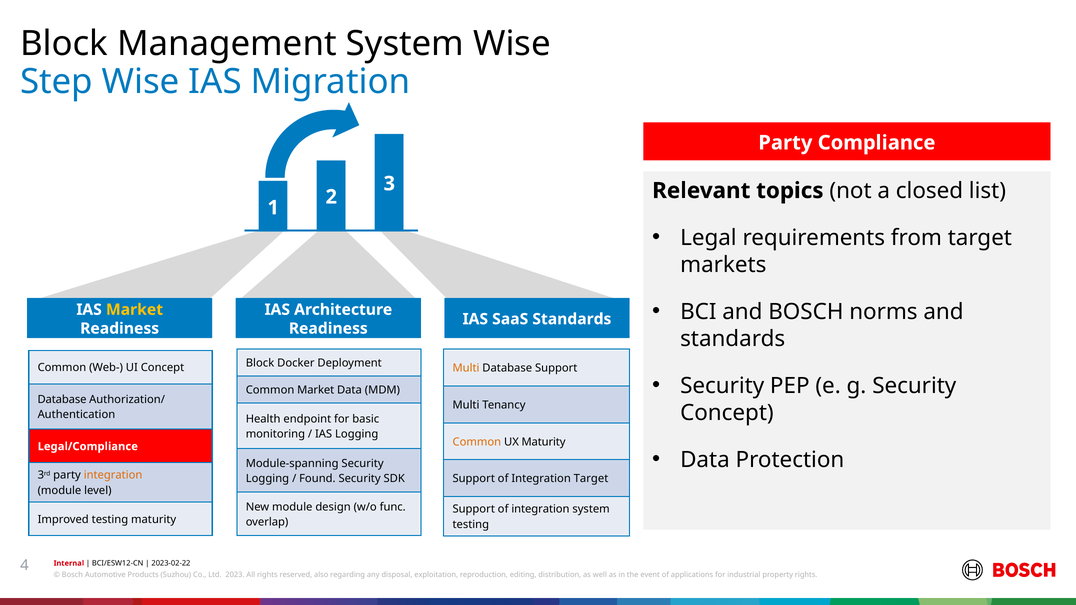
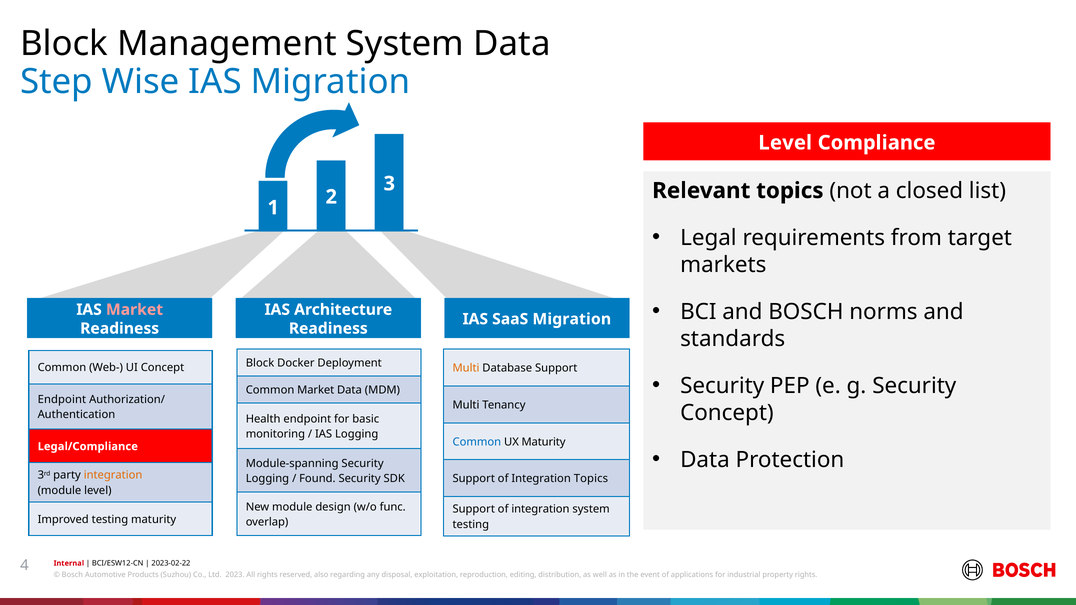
System Wise: Wise -> Data
Party at (785, 143): Party -> Level
Market at (134, 310) colour: yellow -> pink
SaaS Standards: Standards -> Migration
Database at (62, 400): Database -> Endpoint
Common at (477, 442) colour: orange -> blue
Integration Target: Target -> Topics
